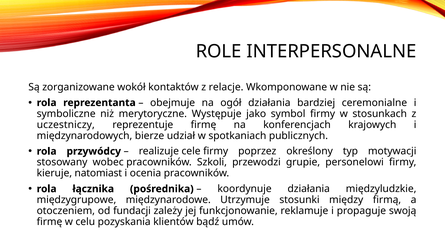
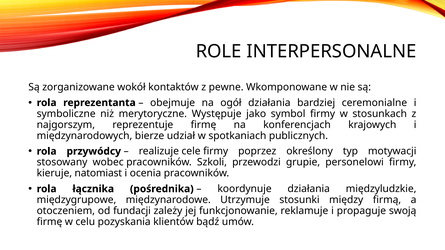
relacje: relacje -> pewne
uczestniczy: uczestniczy -> najgorszym
